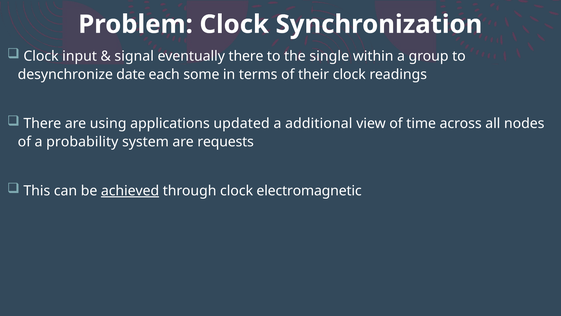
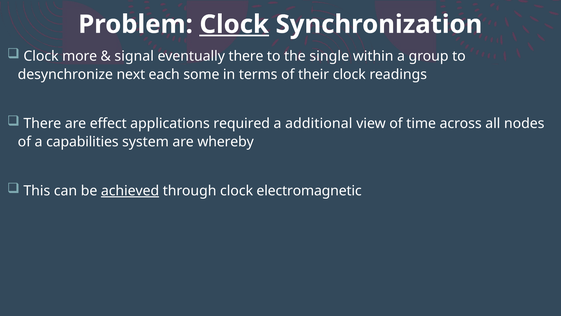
Clock at (234, 24) underline: none -> present
input: input -> more
date: date -> next
using: using -> effect
updated: updated -> required
probability: probability -> capabilities
requests: requests -> whereby
